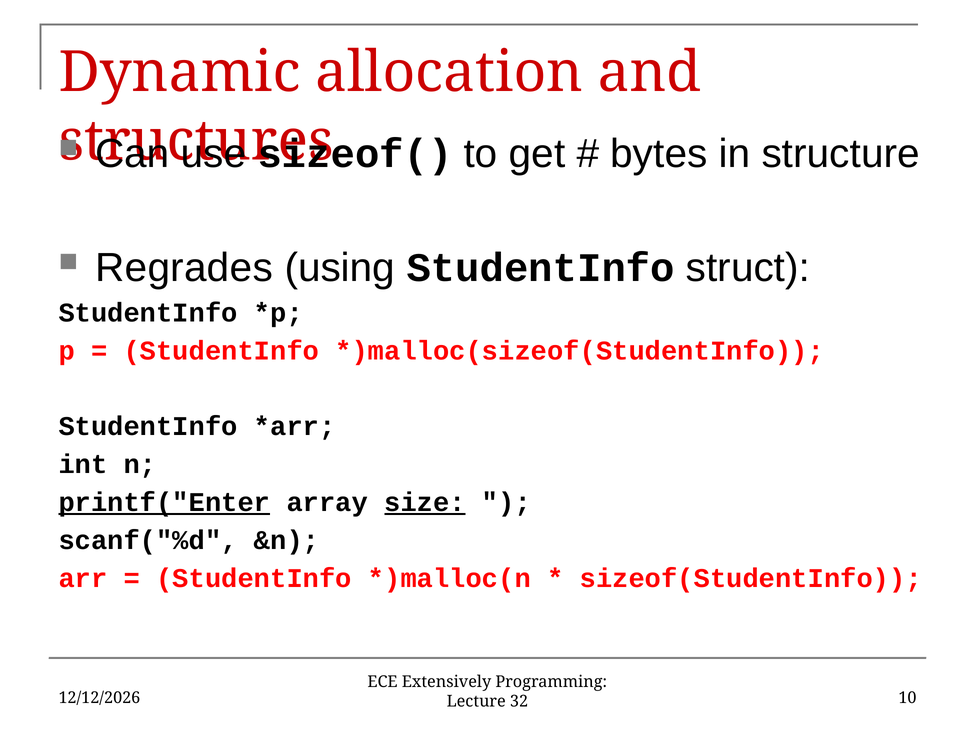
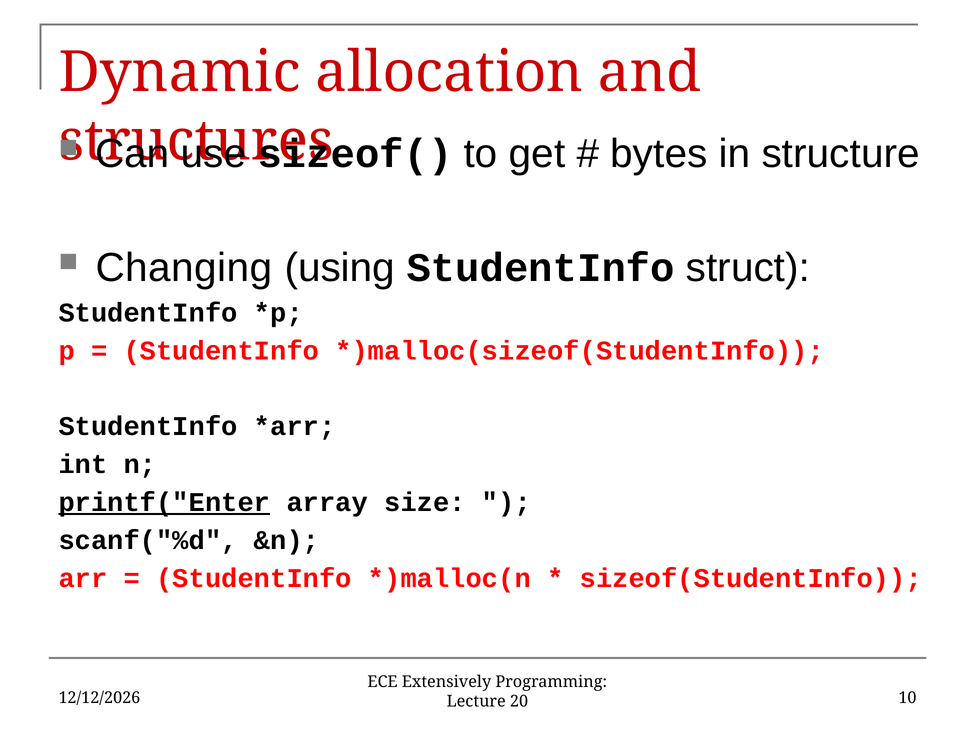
Regrades: Regrades -> Changing
size underline: present -> none
32: 32 -> 20
